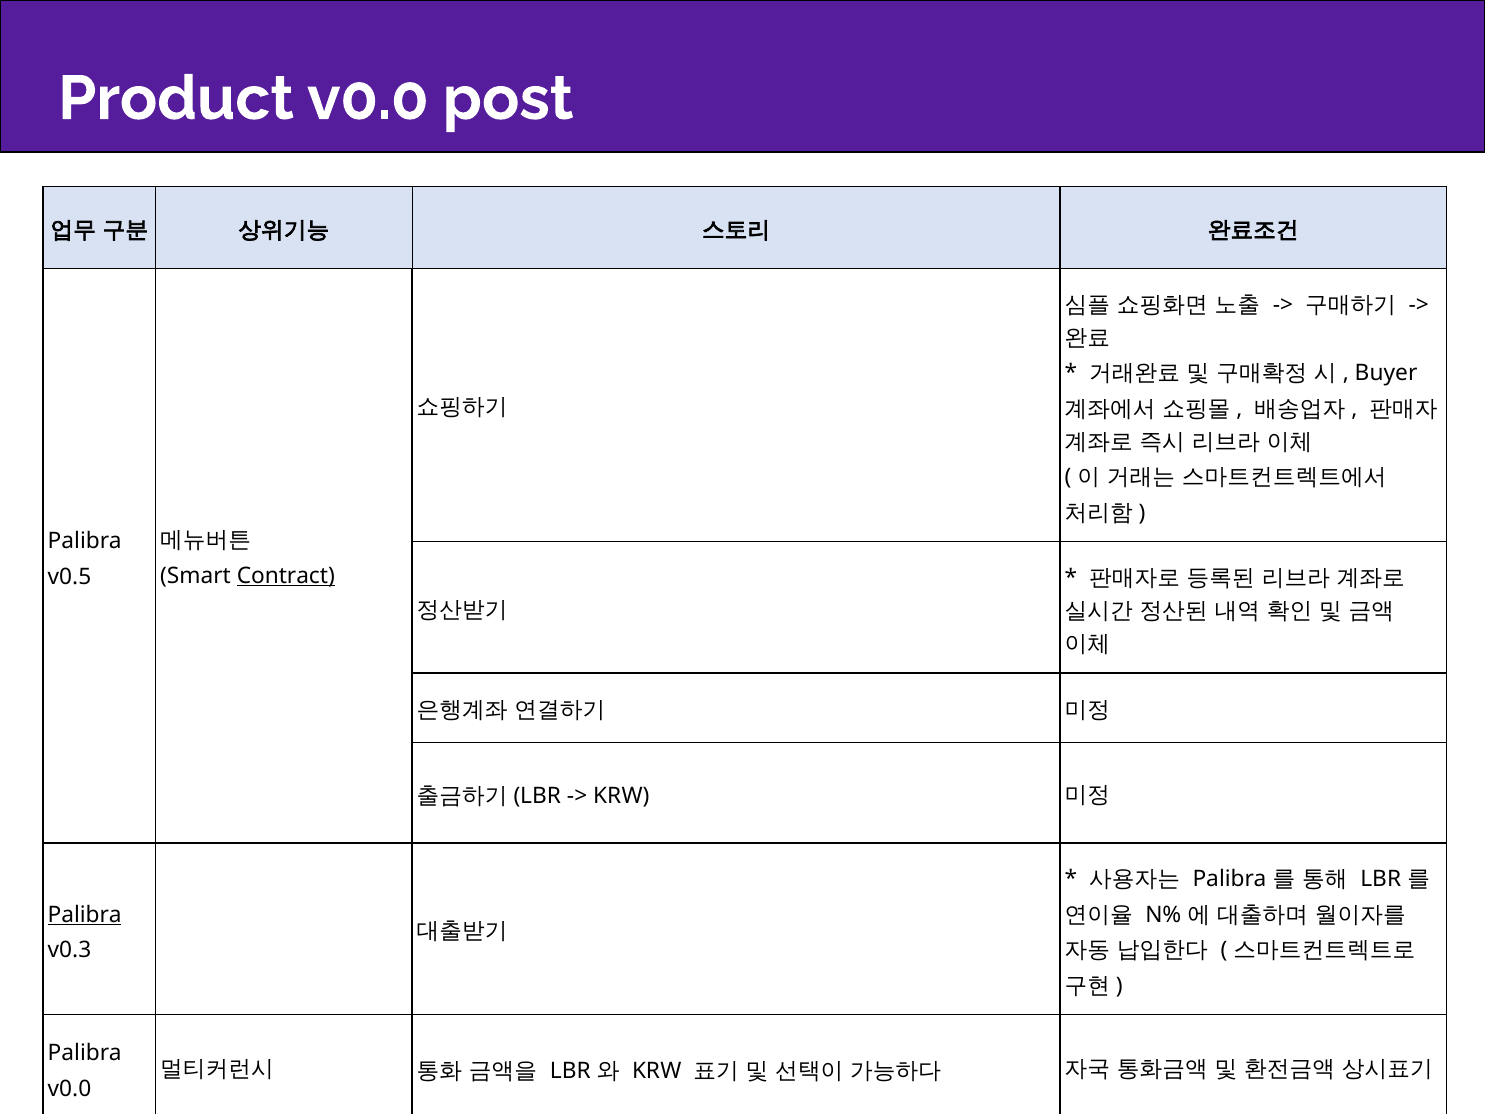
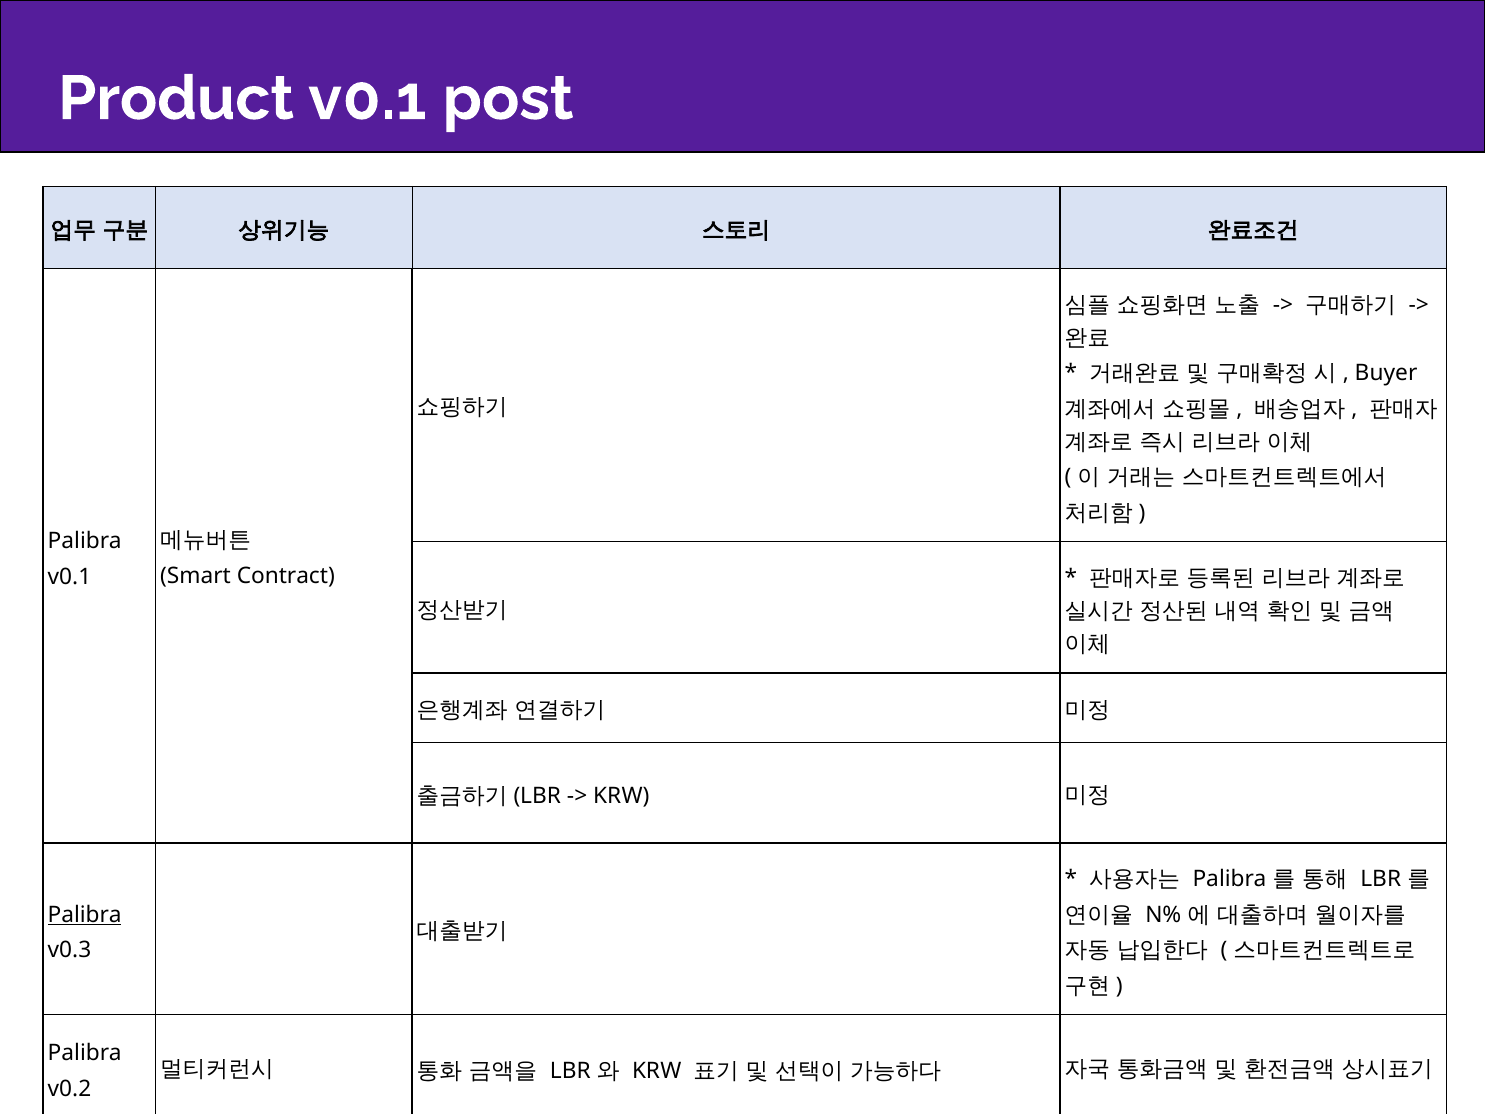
Product v0.0: v0.0 -> v0.1
Contract underline: present -> none
v0.5 at (70, 577): v0.5 -> v0.1
v0.0 at (70, 1088): v0.0 -> v0.2
